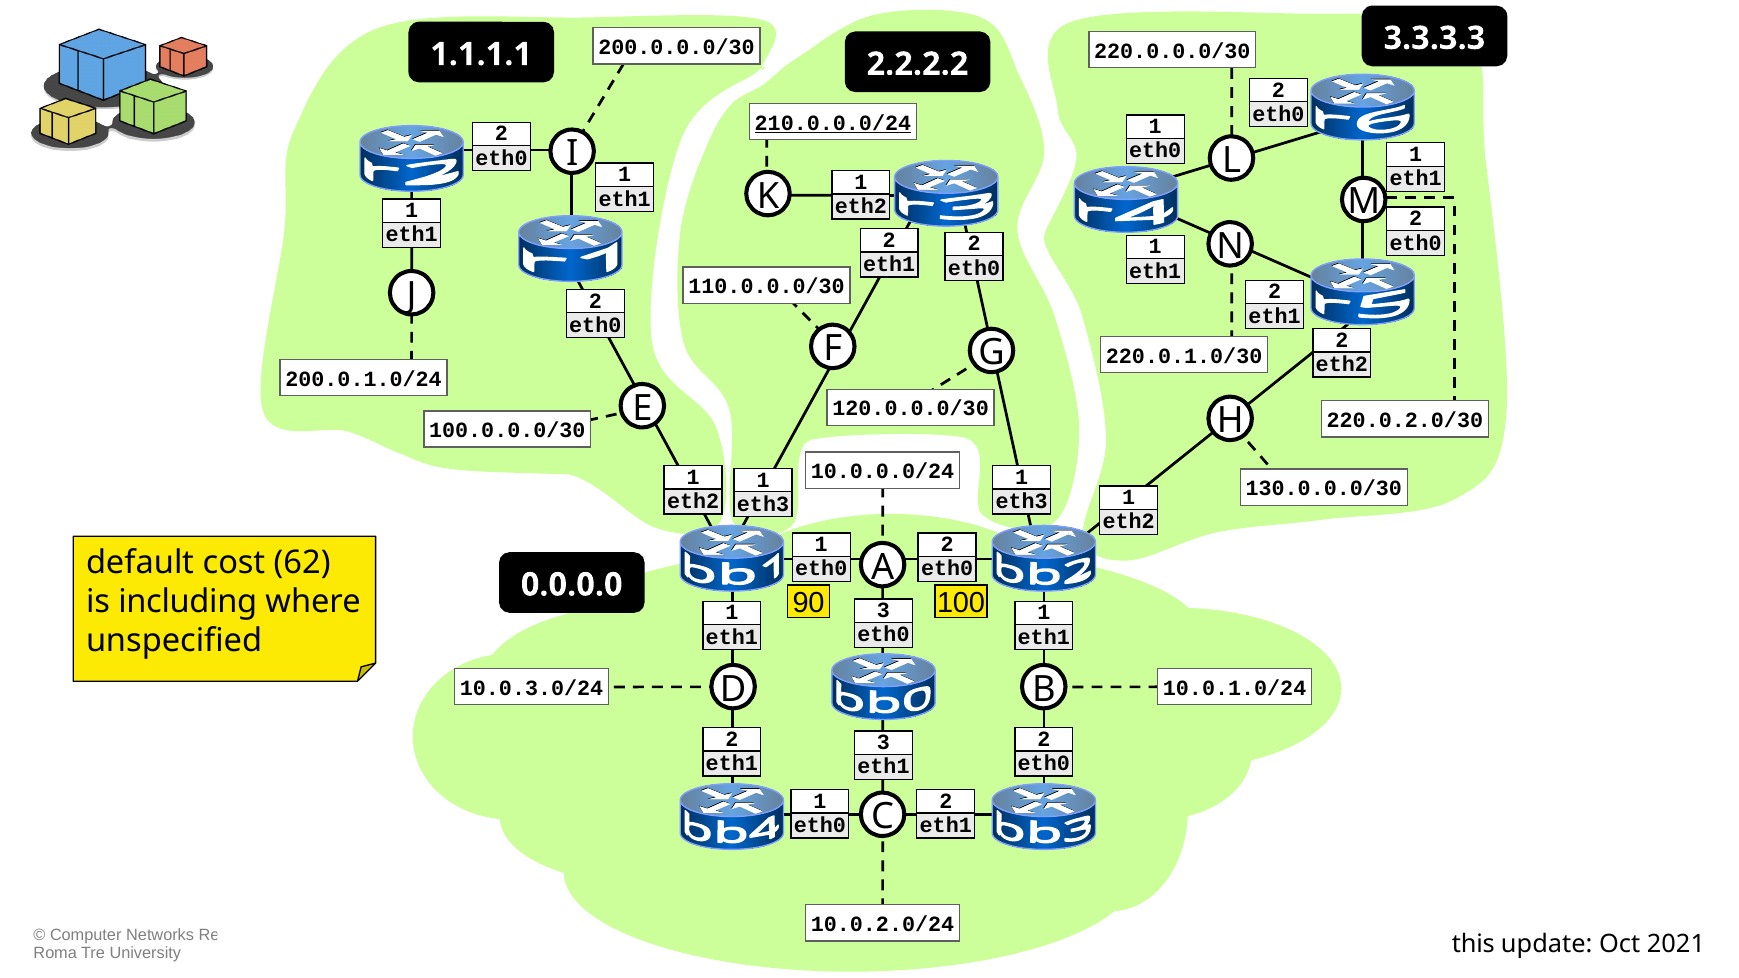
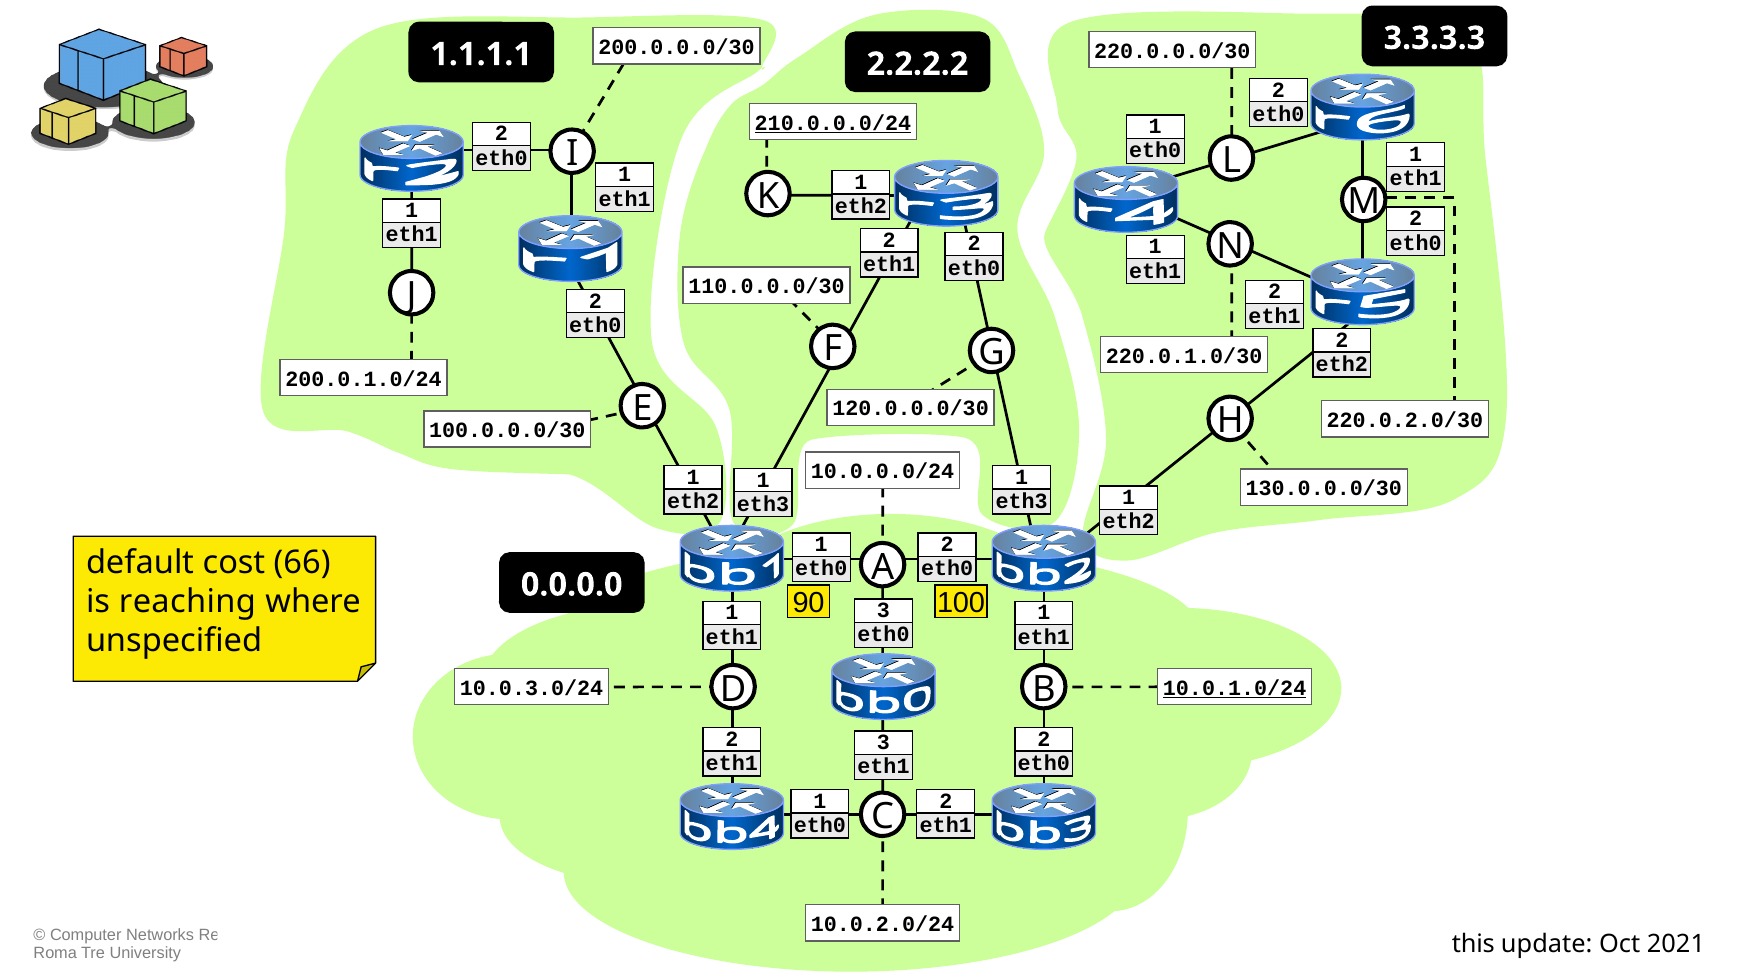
62: 62 -> 66
including: including -> reaching
10.0.1.0/24 underline: none -> present
